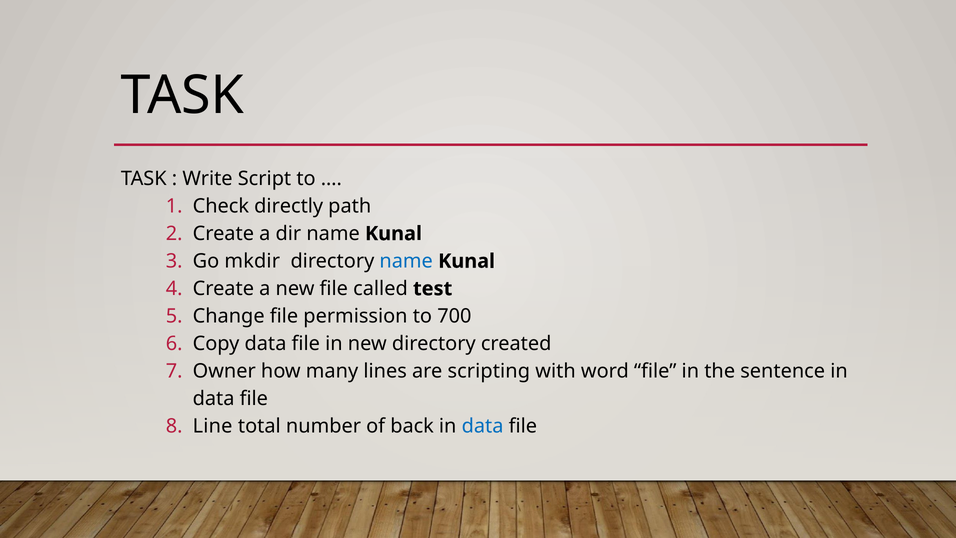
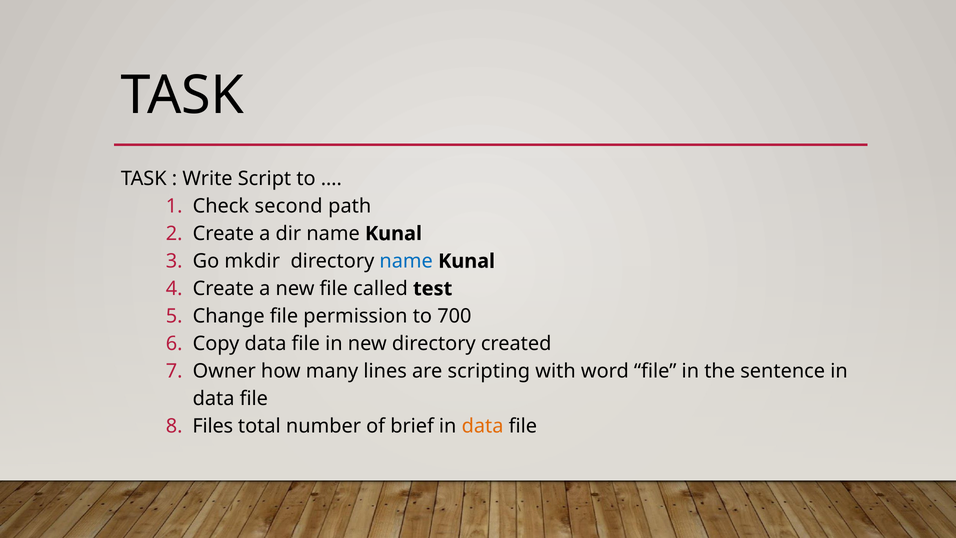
directly: directly -> second
Line: Line -> Files
back: back -> brief
data at (483, 426) colour: blue -> orange
